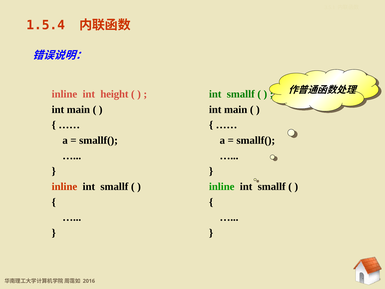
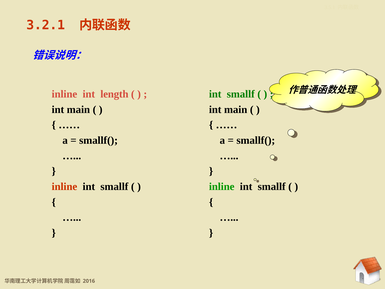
1.5.4: 1.5.4 -> 3.2.1
height: height -> length
